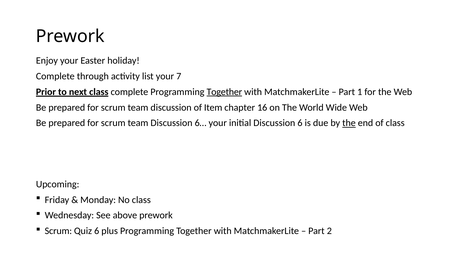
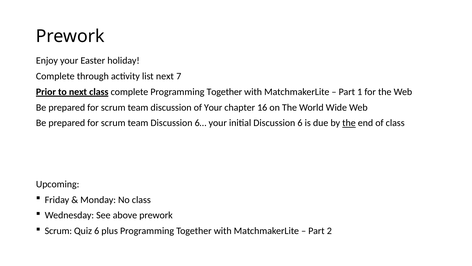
list your: your -> next
Together at (224, 92) underline: present -> none
of Item: Item -> Your
